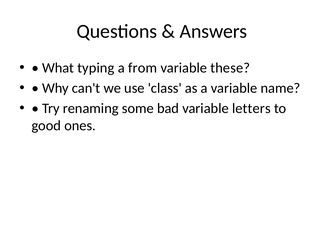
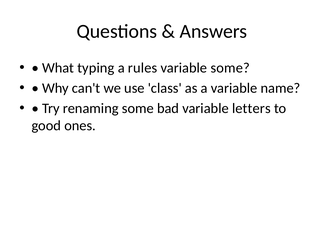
from: from -> rules
variable these: these -> some
